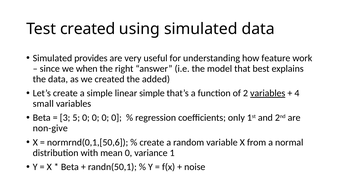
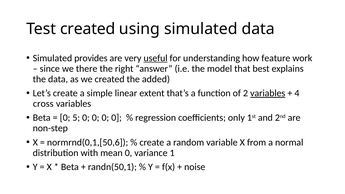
useful underline: none -> present
when: when -> there
linear simple: simple -> extent
small: small -> cross
3 at (65, 118): 3 -> 0
non-give: non-give -> non-step
